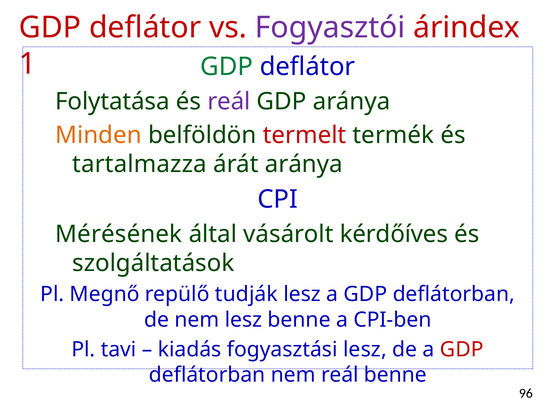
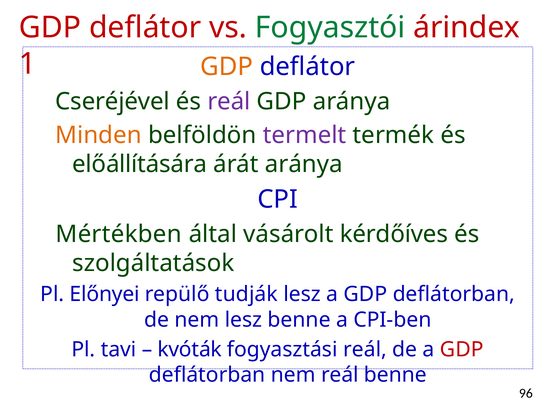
Fogyasztói colour: purple -> green
GDP at (227, 67) colour: green -> orange
Folytatása: Folytatása -> Cseréjével
termelt colour: red -> purple
tartalmazza: tartalmazza -> előállítására
Mérésének: Mérésének -> Mértékben
Megnő: Megnő -> Előnyei
kiadás: kiadás -> kvóták
fogyasztási lesz: lesz -> reál
